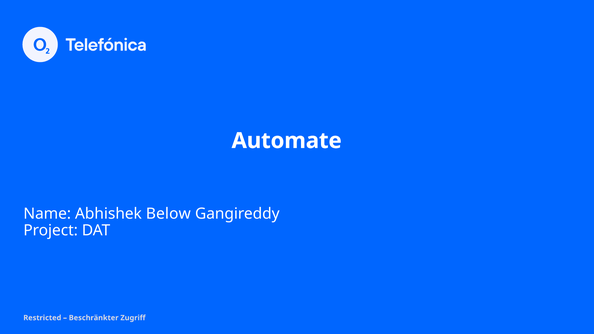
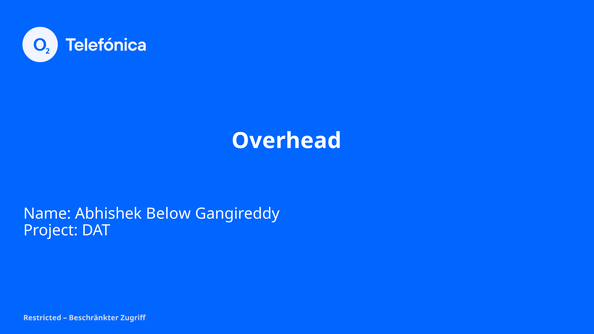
Automate: Automate -> Overhead
